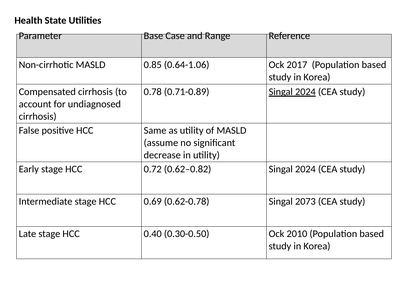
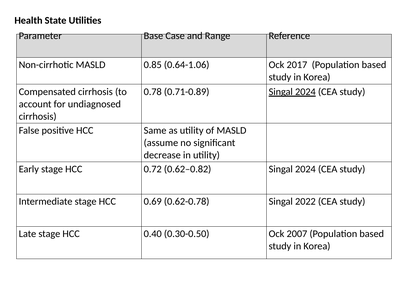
2073: 2073 -> 2022
2010: 2010 -> 2007
